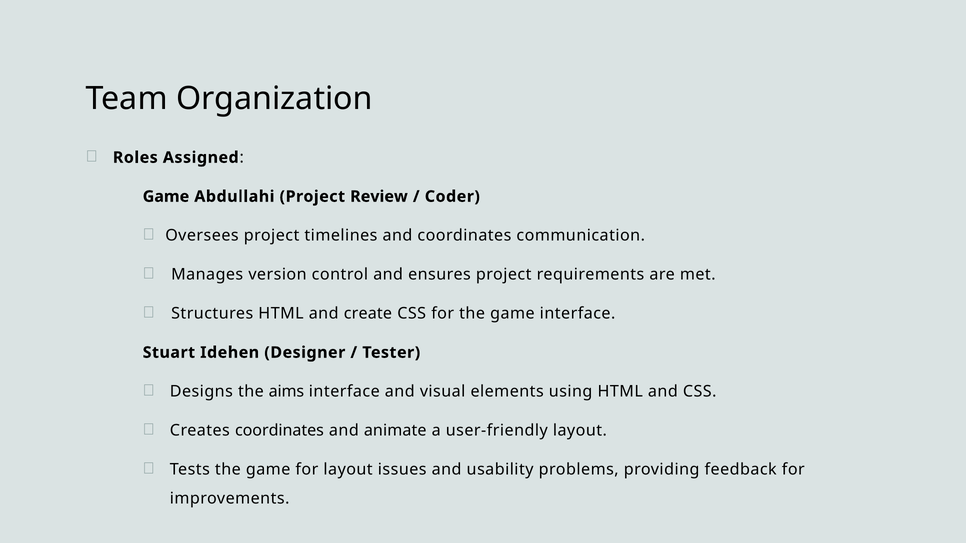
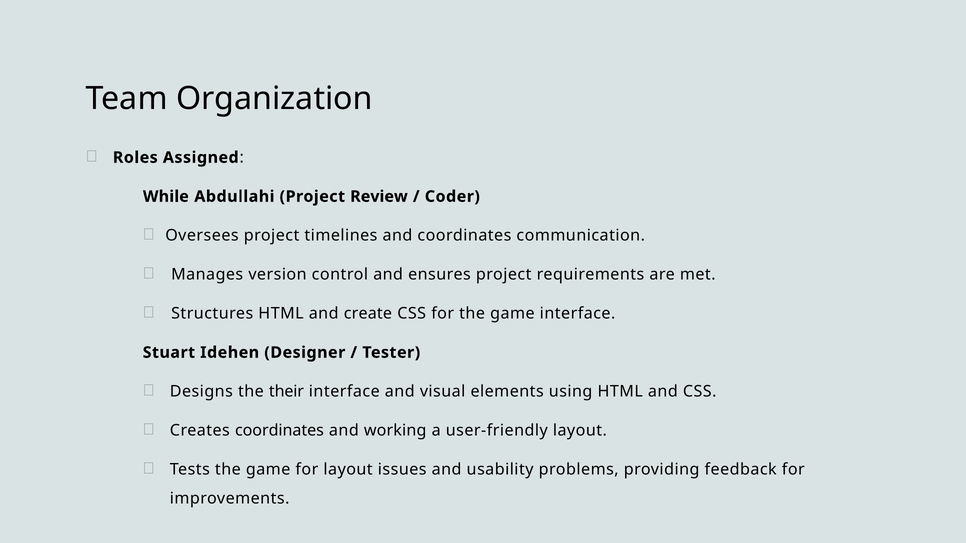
Game at (166, 197): Game -> While
aims: aims -> their
animate: animate -> working
